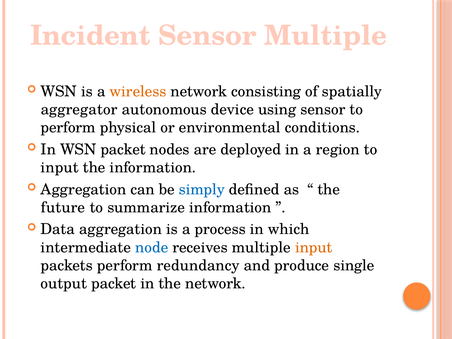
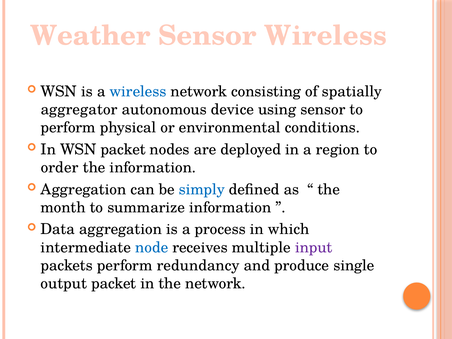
Incident: Incident -> Weather
Sensor Multiple: Multiple -> Wireless
wireless at (138, 91) colour: orange -> blue
input at (60, 168): input -> order
future: future -> month
input at (314, 247) colour: orange -> purple
